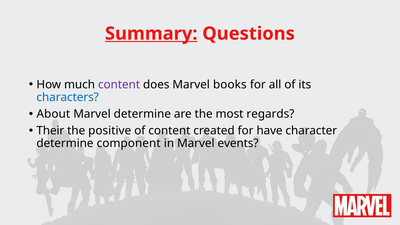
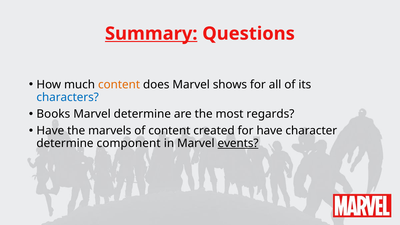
content at (119, 85) colour: purple -> orange
books: books -> shows
About: About -> Books
Their at (50, 131): Their -> Have
positive: positive -> marvels
events underline: none -> present
